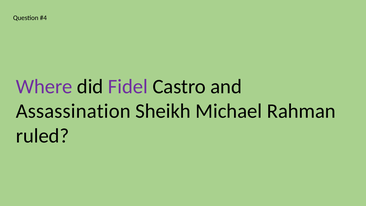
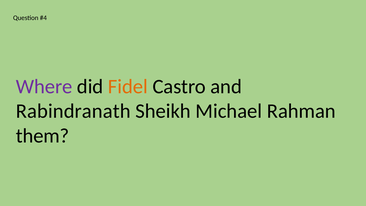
Fidel colour: purple -> orange
Assassination: Assassination -> Rabindranath
ruled: ruled -> them
